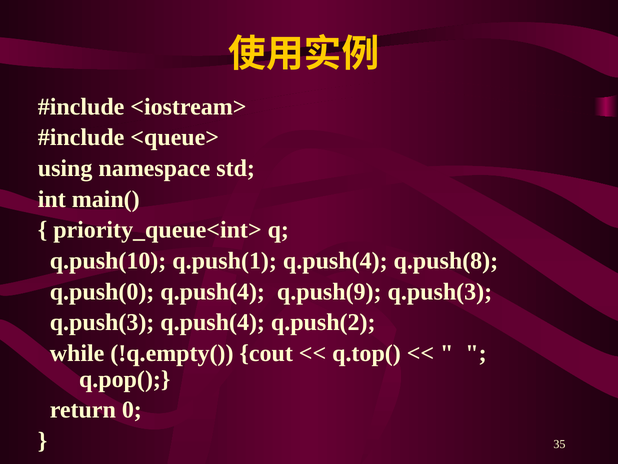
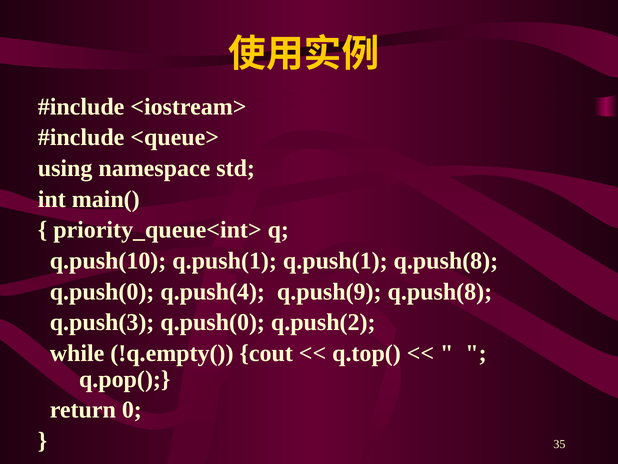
q.push(1 q.push(4: q.push(4 -> q.push(1
q.push(9 q.push(3: q.push(3 -> q.push(8
q.push(3 q.push(4: q.push(4 -> q.push(0
